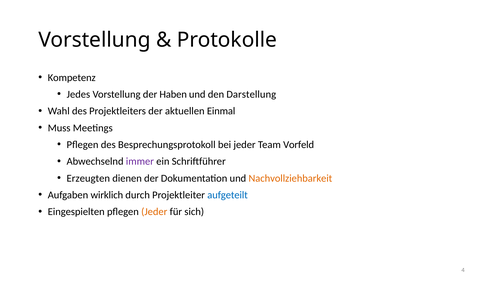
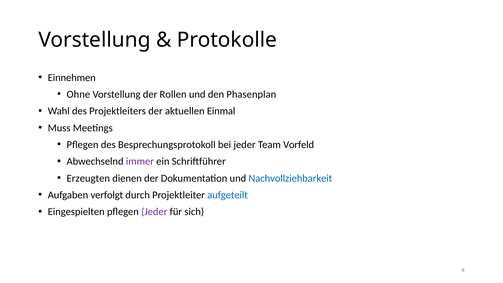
Kompetenz: Kompetenz -> Einnehmen
Jedes: Jedes -> Ohne
Haben: Haben -> Rollen
Darstellung: Darstellung -> Phasenplan
Nachvollziehbarkeit colour: orange -> blue
wirklich: wirklich -> verfolgt
Jeder at (154, 212) colour: orange -> purple
